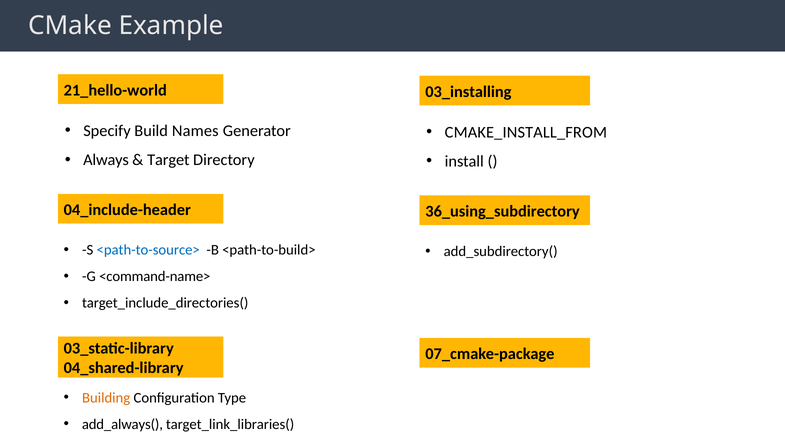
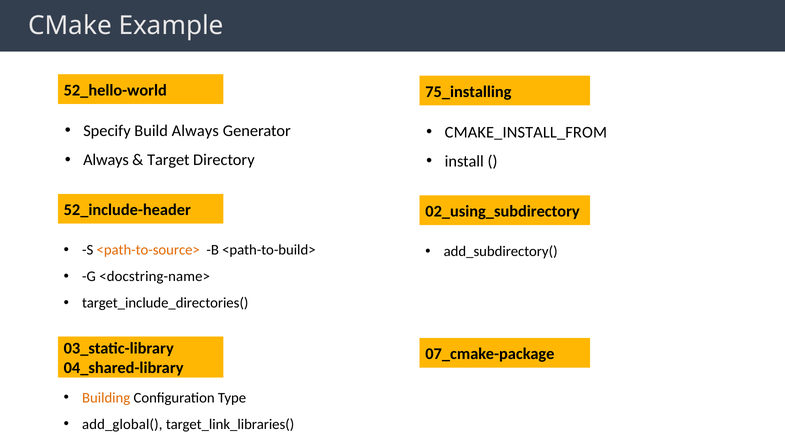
21_hello-world: 21_hello-world -> 52_hello-world
03_installing: 03_installing -> 75_installing
Build Names: Names -> Always
04_include-header: 04_include-header -> 52_include-header
36_using_subdirectory: 36_using_subdirectory -> 02_using_subdirectory
<path-to-source> colour: blue -> orange
<command-name>: <command-name> -> <docstring-name>
add_always(: add_always( -> add_global(
